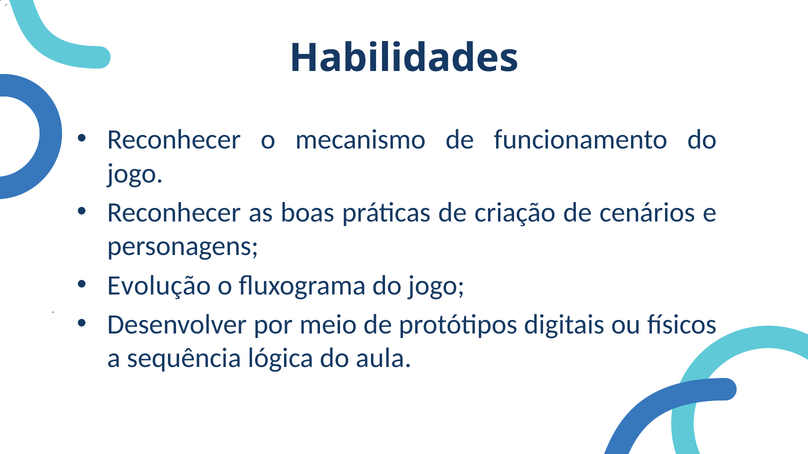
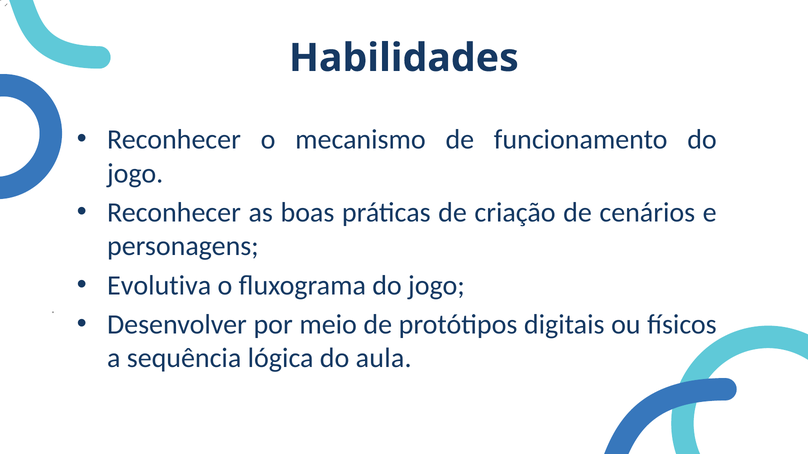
Evolução: Evolução -> Evolutiva
